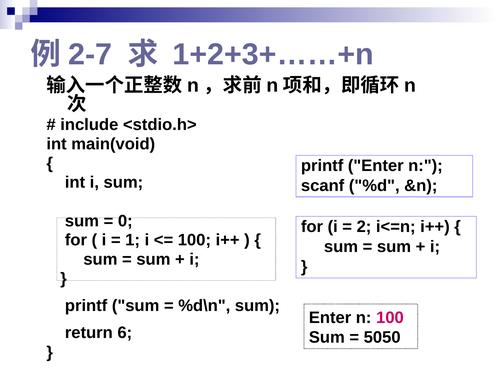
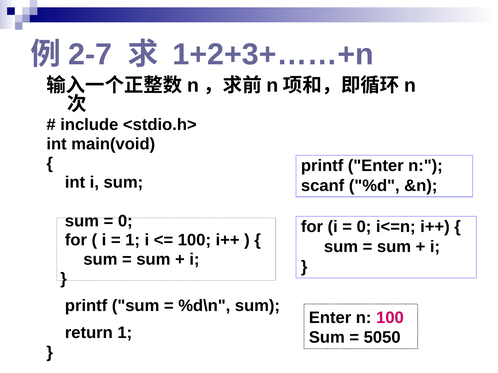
2 at (364, 227): 2 -> 0
return 6: 6 -> 1
